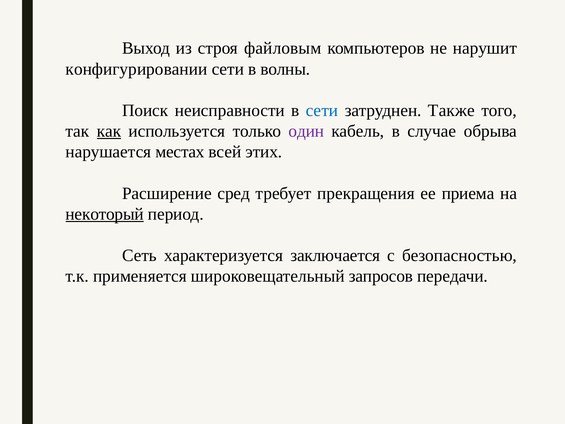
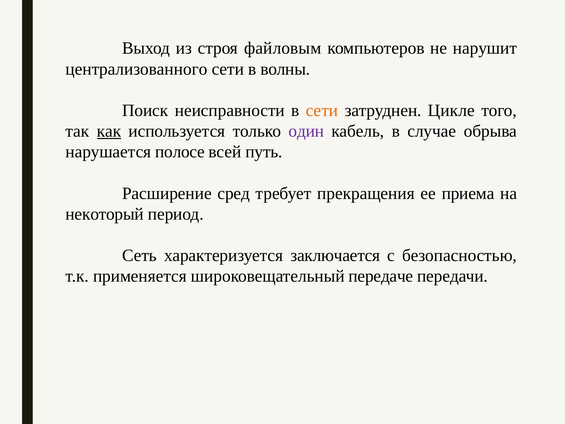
конфигурировании: конфигурировании -> централизованного
сети at (322, 110) colour: blue -> orange
Также: Также -> Цикле
местах: местах -> полосе
этих: этих -> путь
некоторый underline: present -> none
запросов: запросов -> передаче
